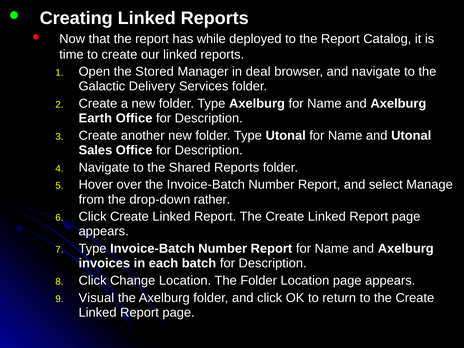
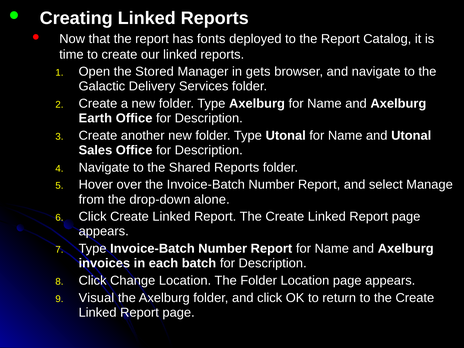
while: while -> fonts
deal: deal -> gets
rather: rather -> alone
